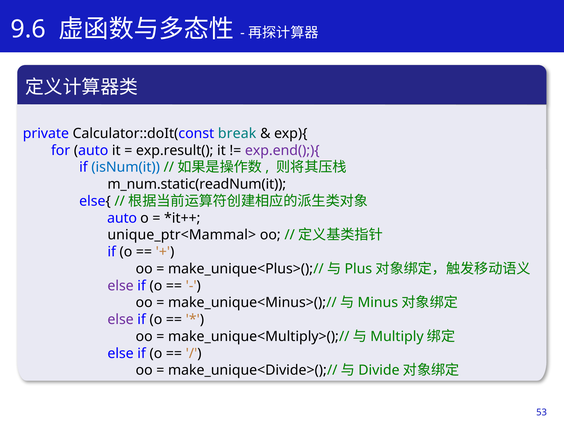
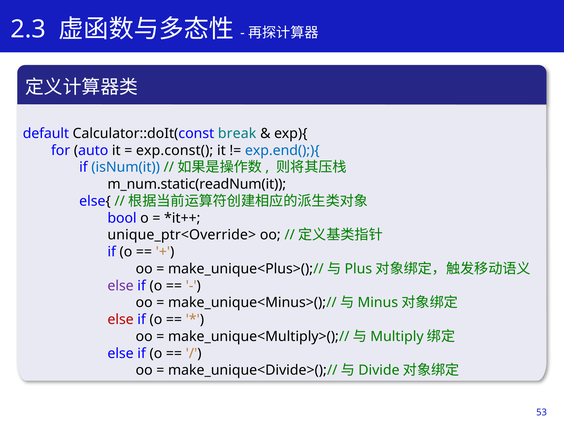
9.6: 9.6 -> 2.3
private: private -> default
exp.result(: exp.result( -> exp.const(
exp.end();){ colour: purple -> blue
auto at (122, 218): auto -> bool
unique_ptr<Mammal>: unique_ptr<Mammal> -> unique_ptr<Override>
else at (121, 320) colour: purple -> red
